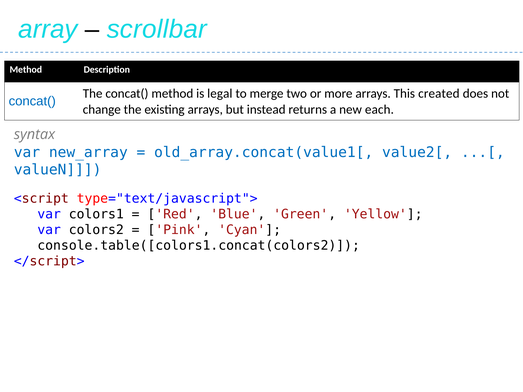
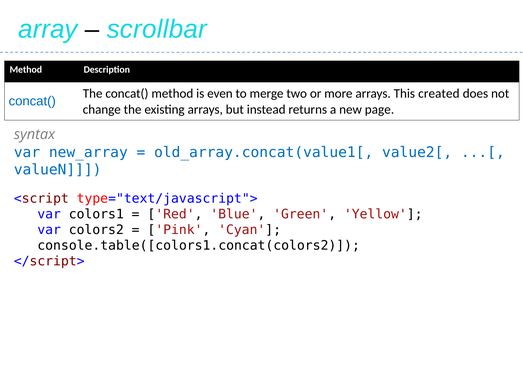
legal: legal -> even
each: each -> page
